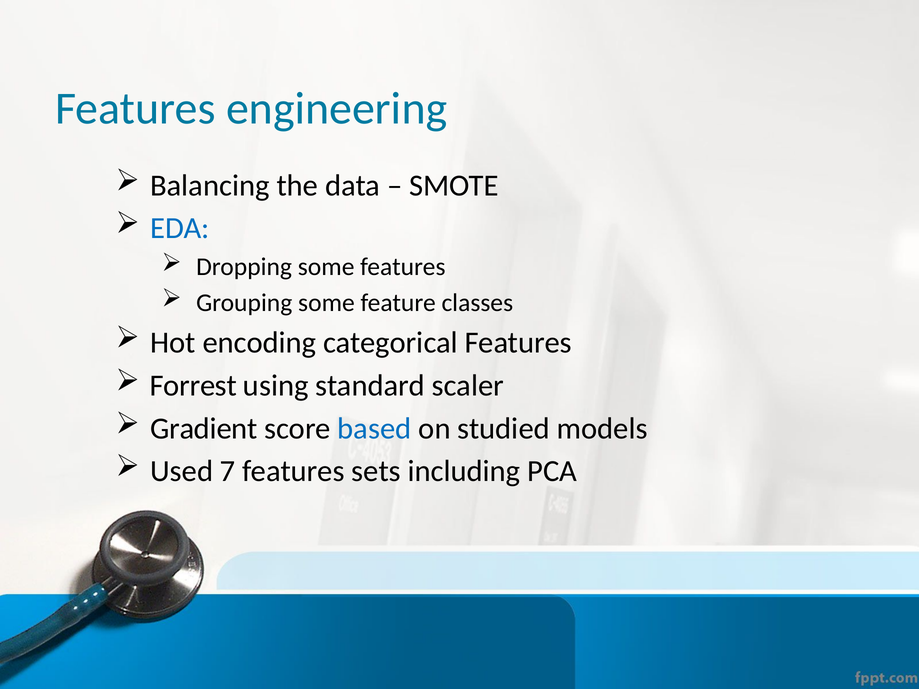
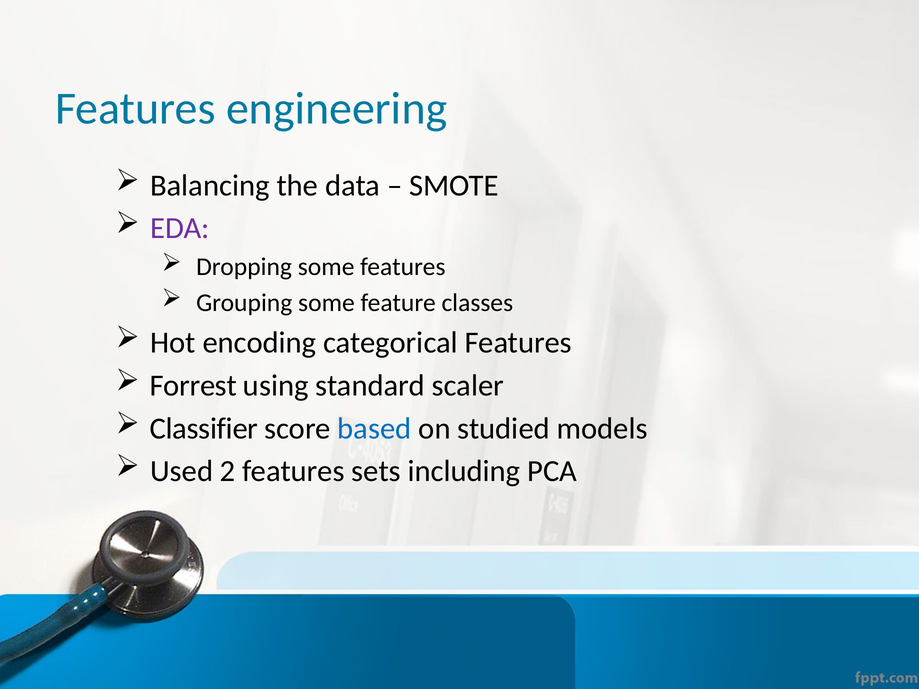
EDA colour: blue -> purple
Gradient: Gradient -> Classifier
7: 7 -> 2
